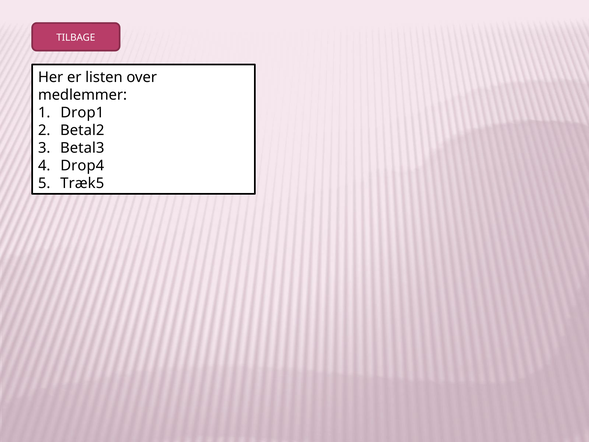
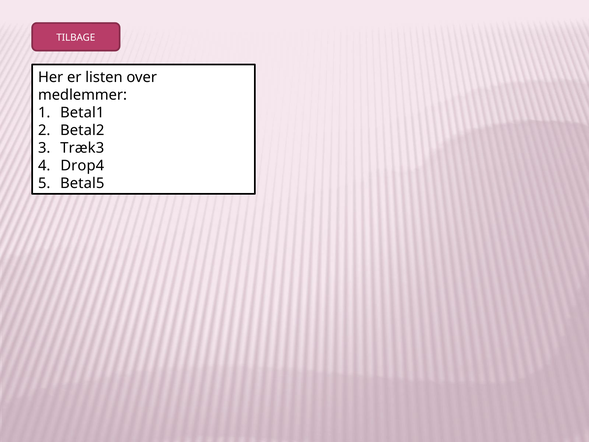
Drop1: Drop1 -> Betal1
Betal3: Betal3 -> Træk3
Træk5: Træk5 -> Betal5
